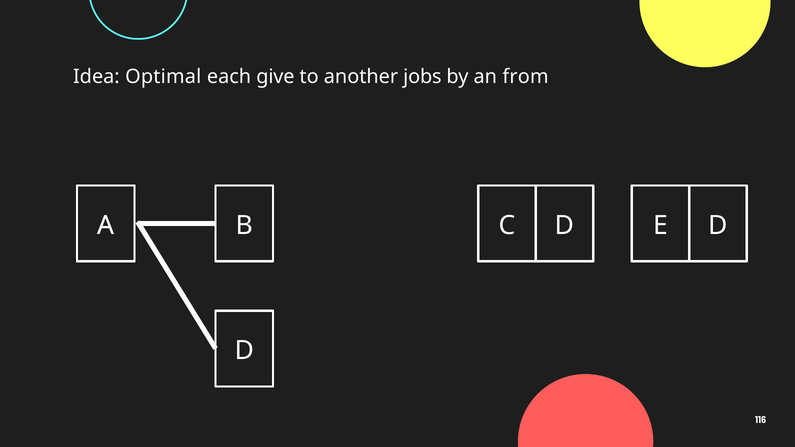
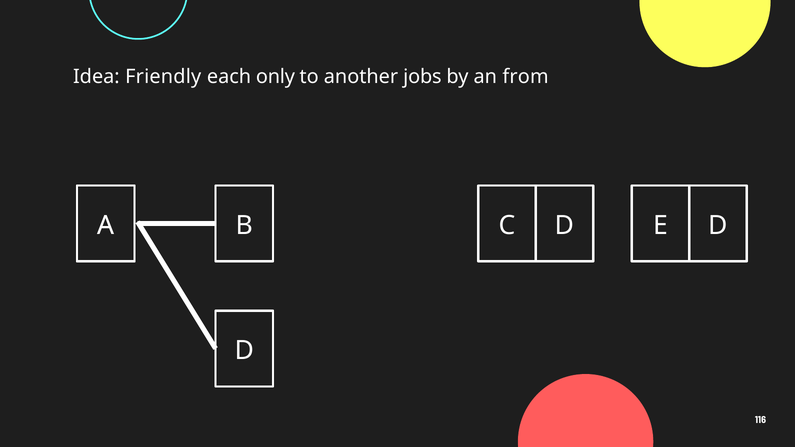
Optimal: Optimal -> Friendly
give: give -> only
